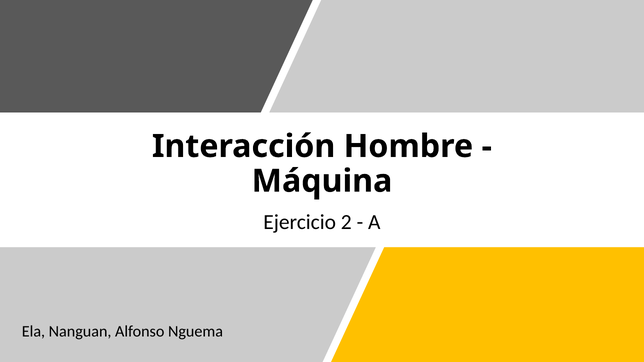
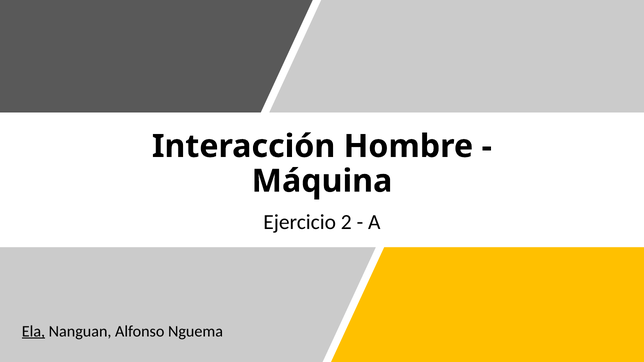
Ela underline: none -> present
